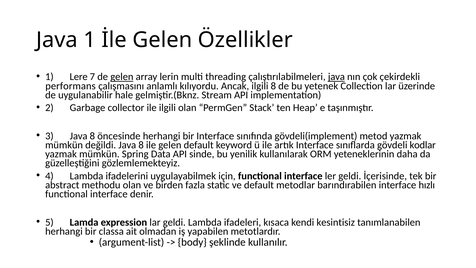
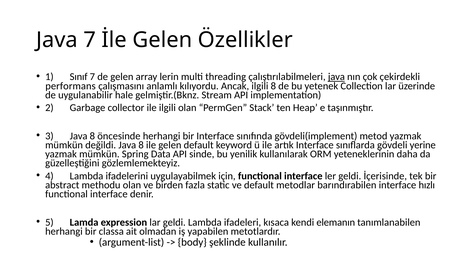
Java 1: 1 -> 7
Lere: Lere -> Sınıf
gelen at (122, 77) underline: present -> none
kodlar: kodlar -> yerine
kesintisiz: kesintisiz -> elemanın
